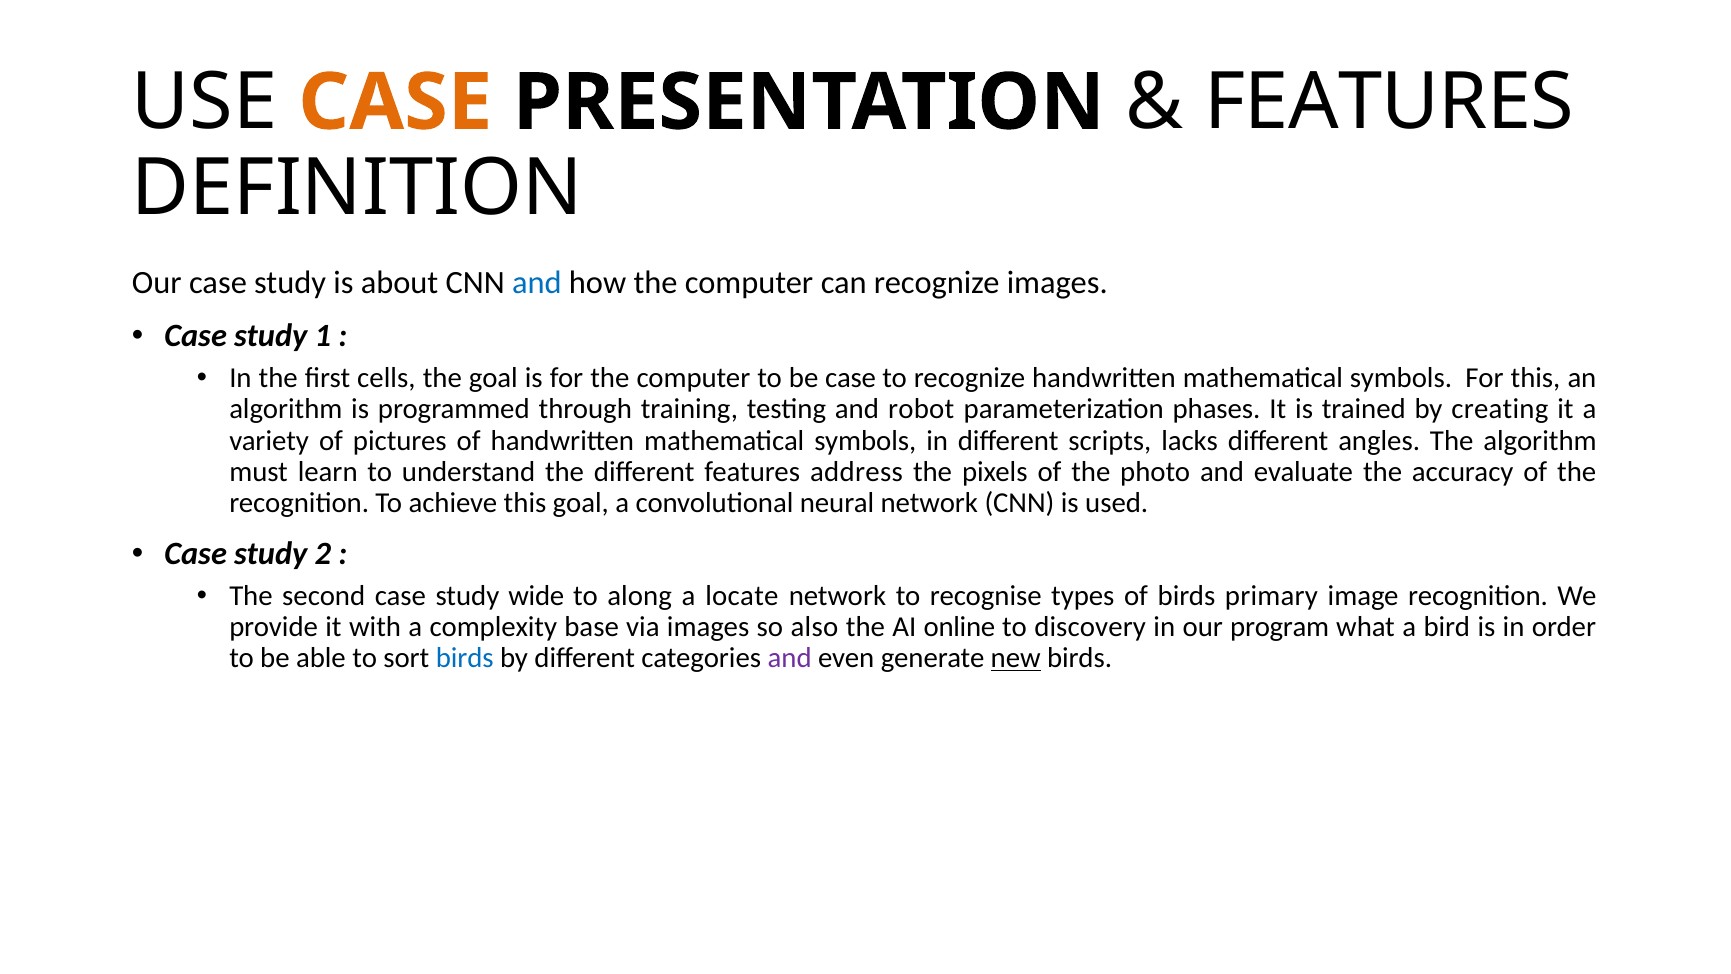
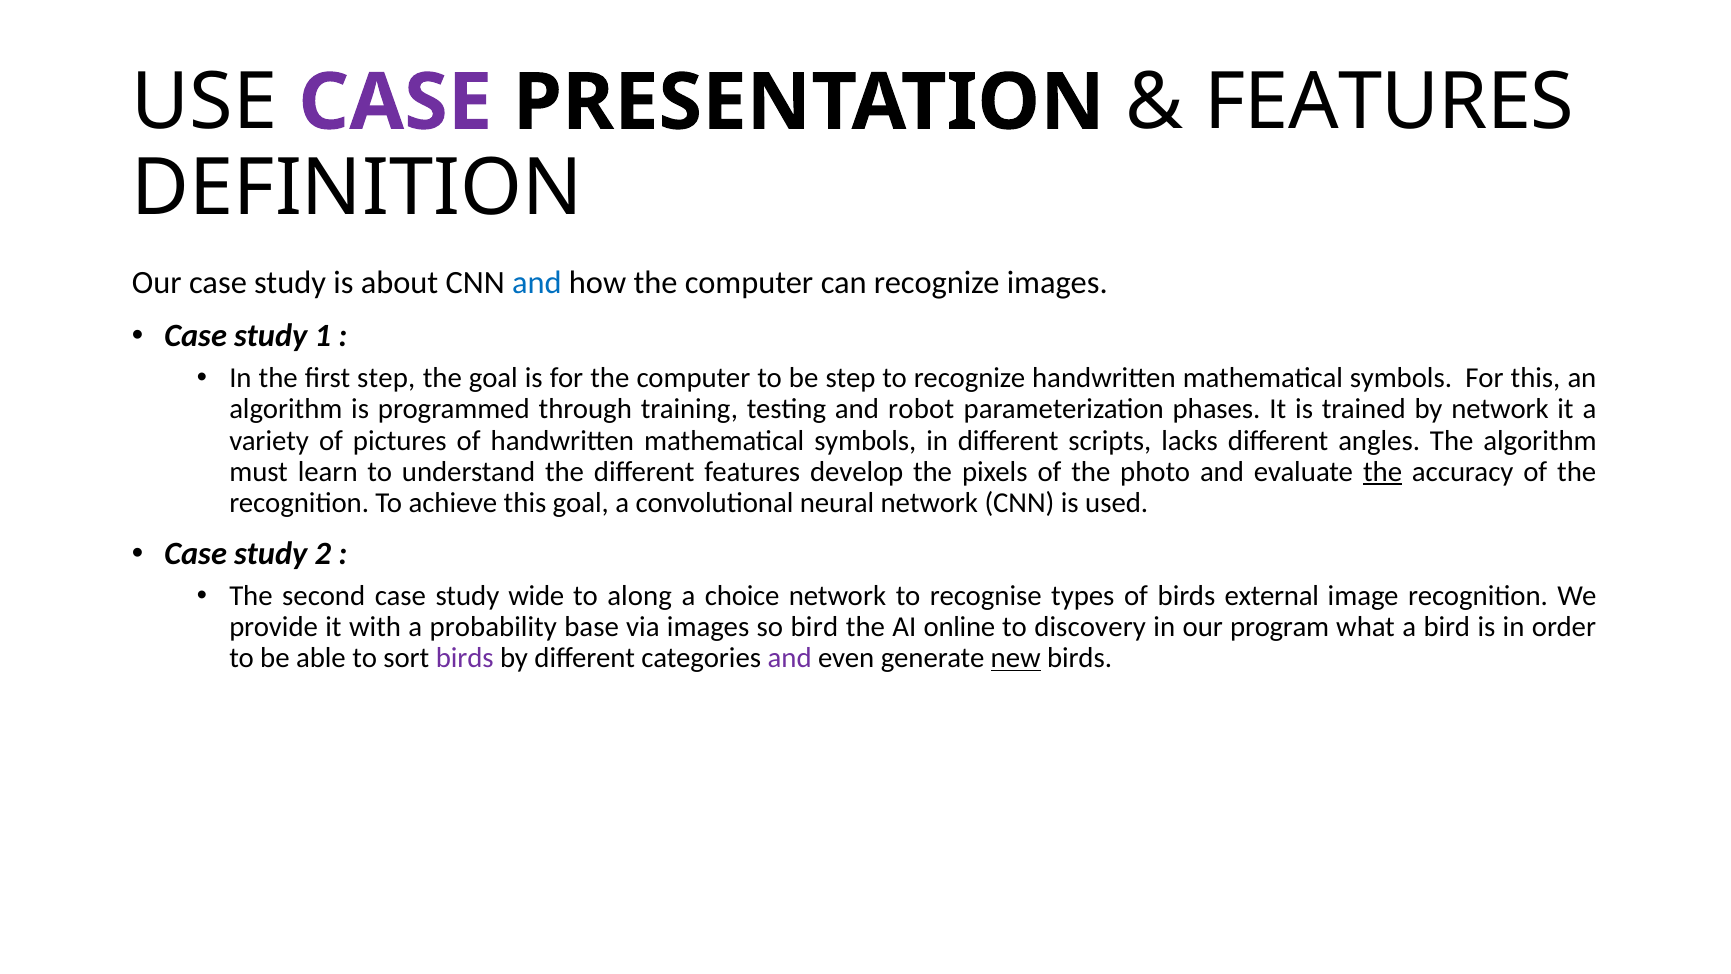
CASE at (395, 103) colour: orange -> purple
first cells: cells -> step
be case: case -> step
by creating: creating -> network
address: address -> develop
the at (1383, 471) underline: none -> present
locate: locate -> choice
primary: primary -> external
complexity: complexity -> probability
so also: also -> bird
birds at (465, 658) colour: blue -> purple
